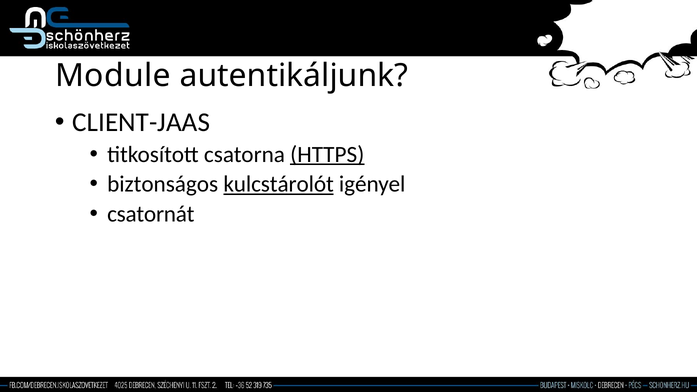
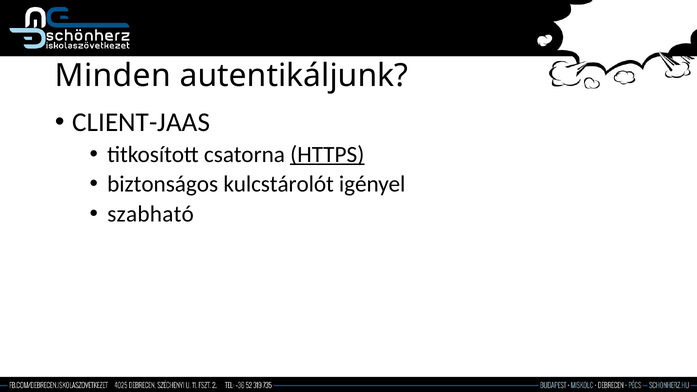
Module: Module -> Minden
kulcstárolót underline: present -> none
csatornát: csatornát -> szabható
